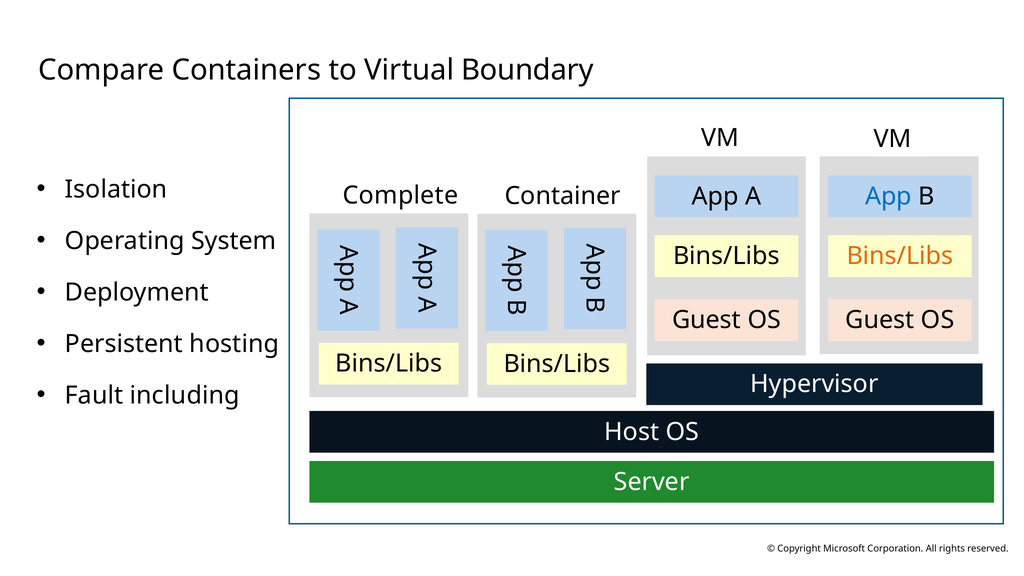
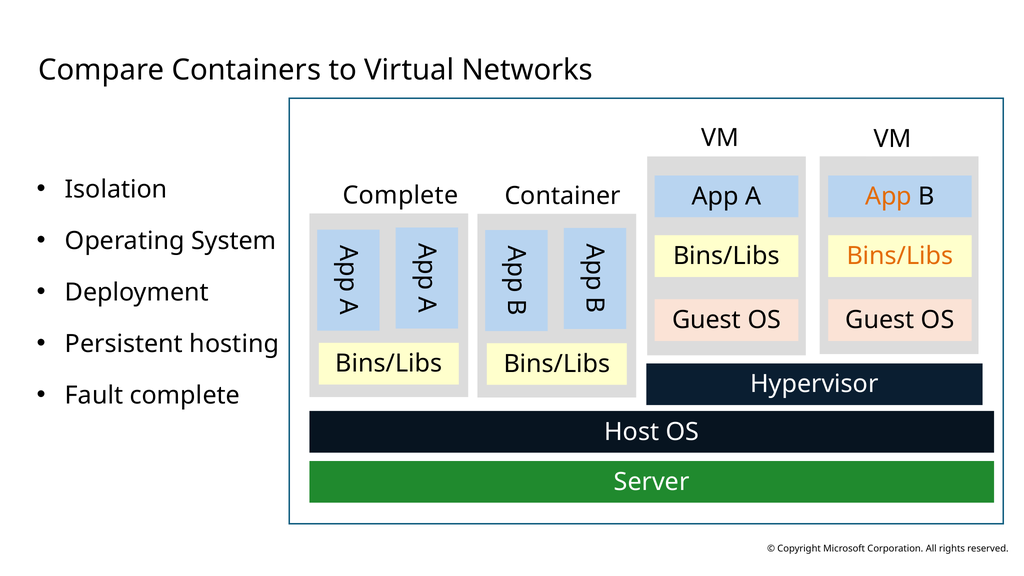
Boundary: Boundary -> Networks
App at (889, 196) colour: blue -> orange
Fault including: including -> complete
